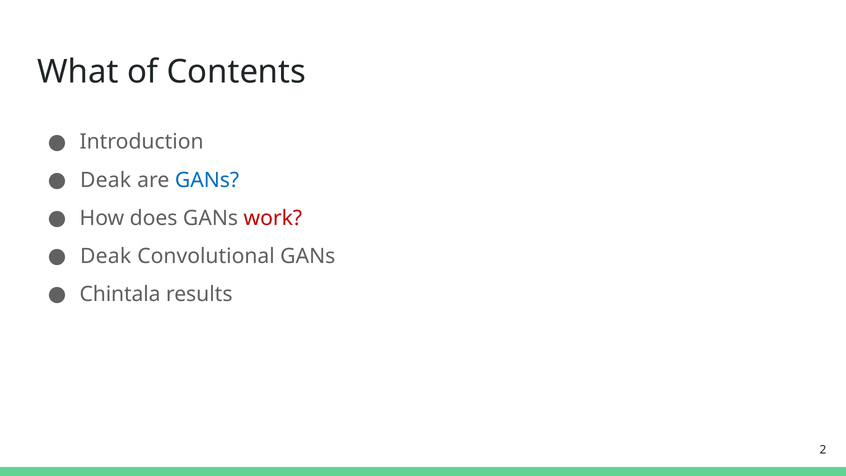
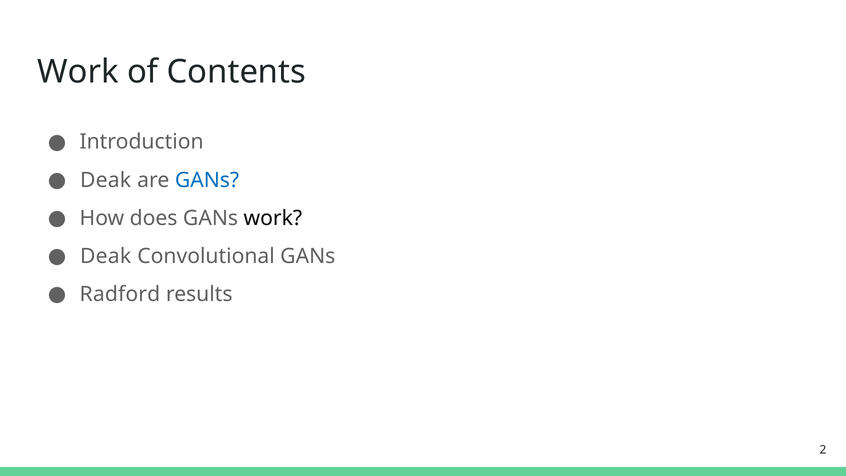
What at (78, 72): What -> Work
work at (273, 218) colour: red -> black
Chintala: Chintala -> Radford
